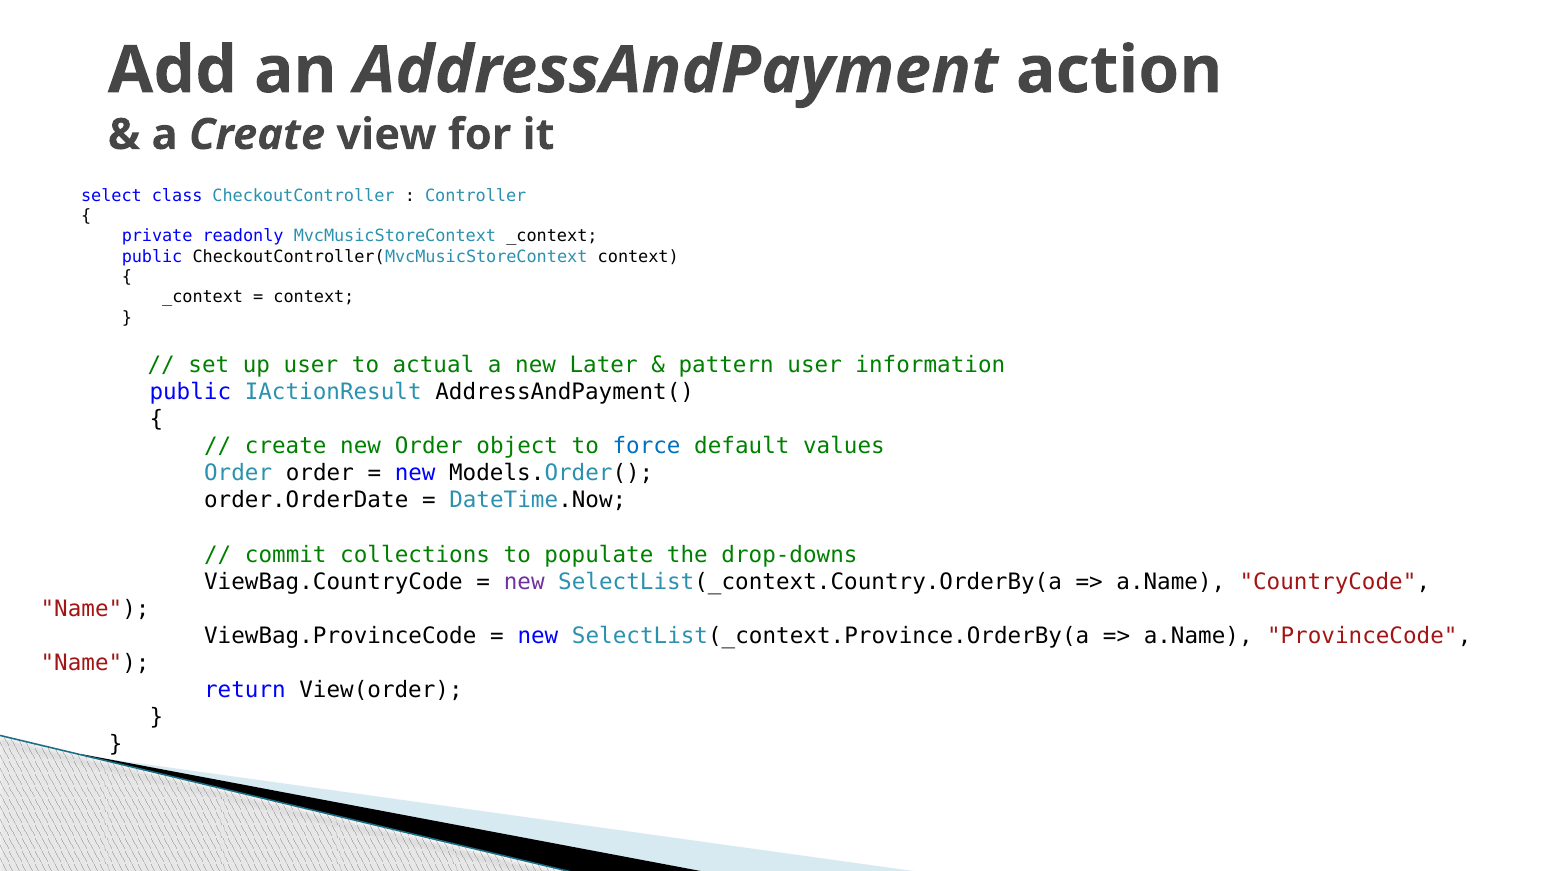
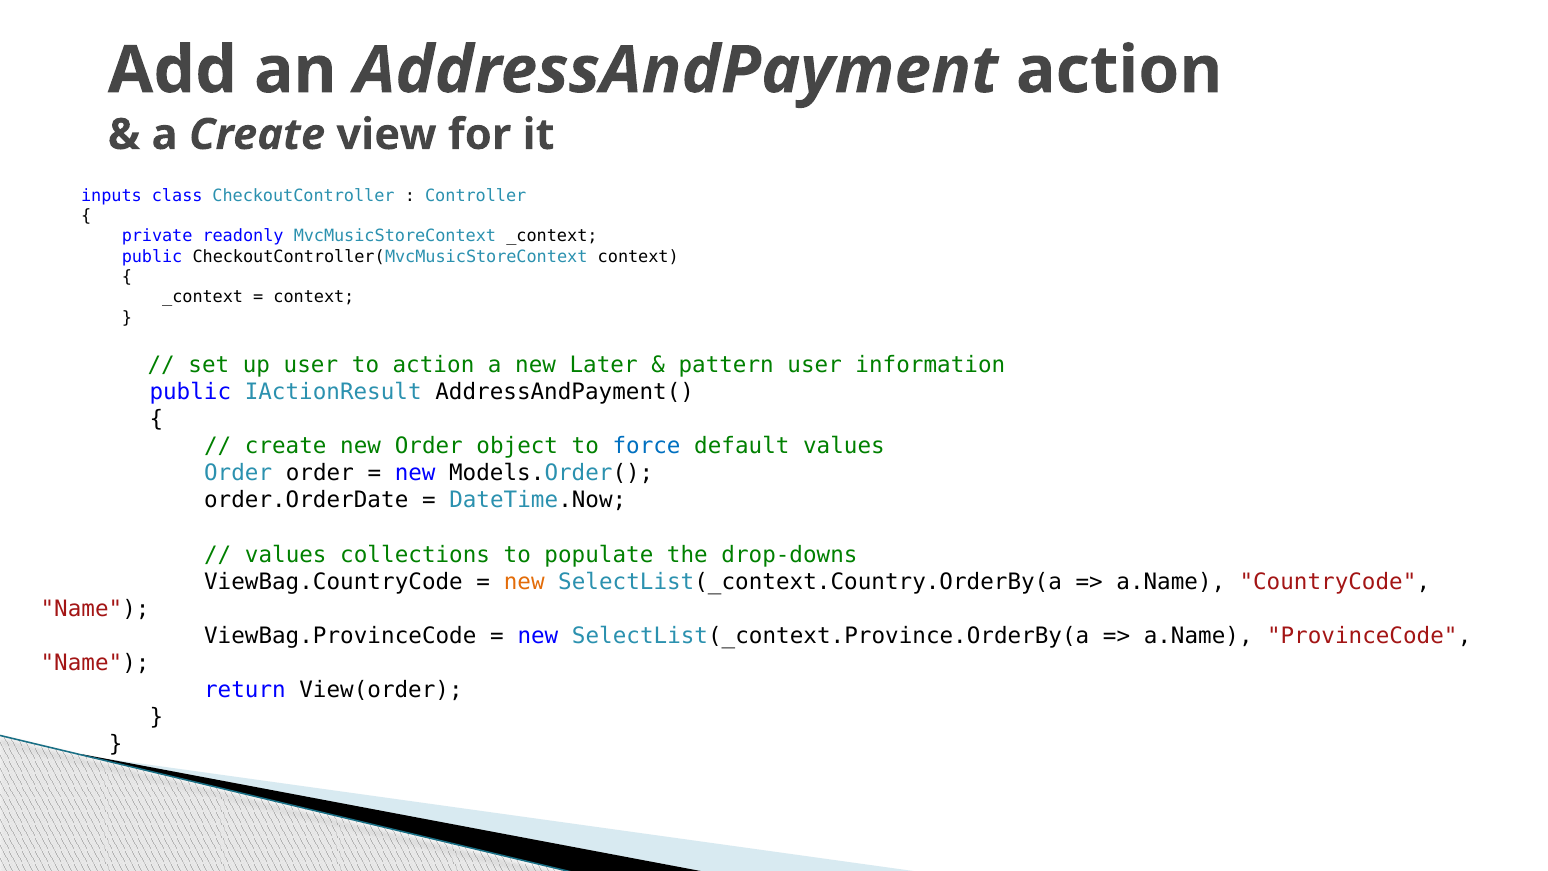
select: select -> inputs
to actual: actual -> action
commit at (286, 554): commit -> values
new at (524, 582) colour: purple -> orange
